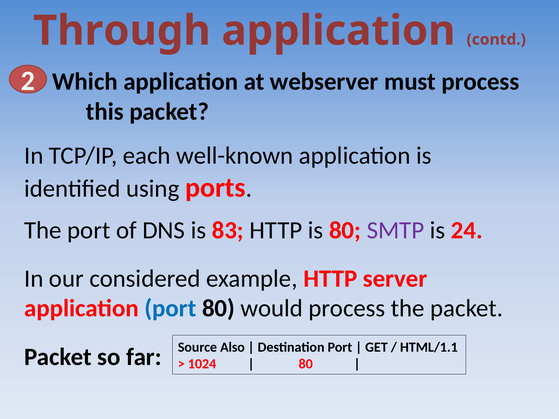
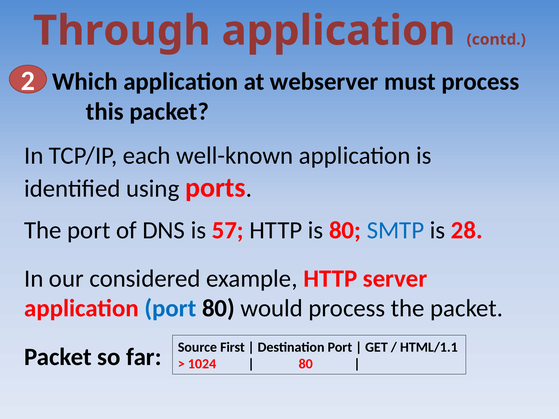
83: 83 -> 57
SMTP colour: purple -> blue
24: 24 -> 28
Also: Also -> First
